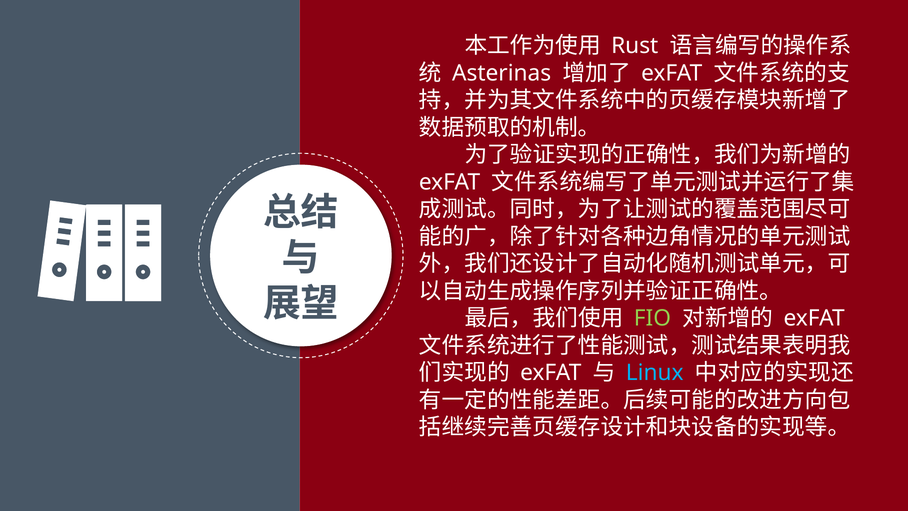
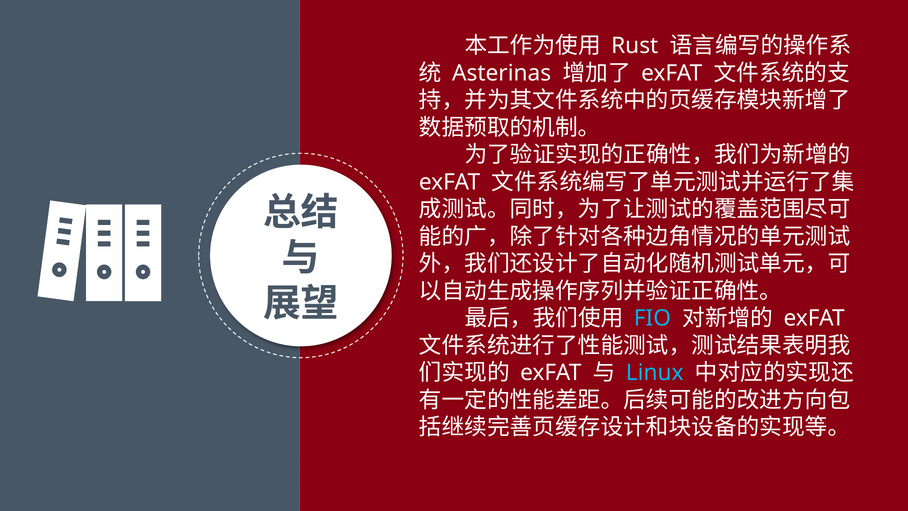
FIO colour: light green -> light blue
